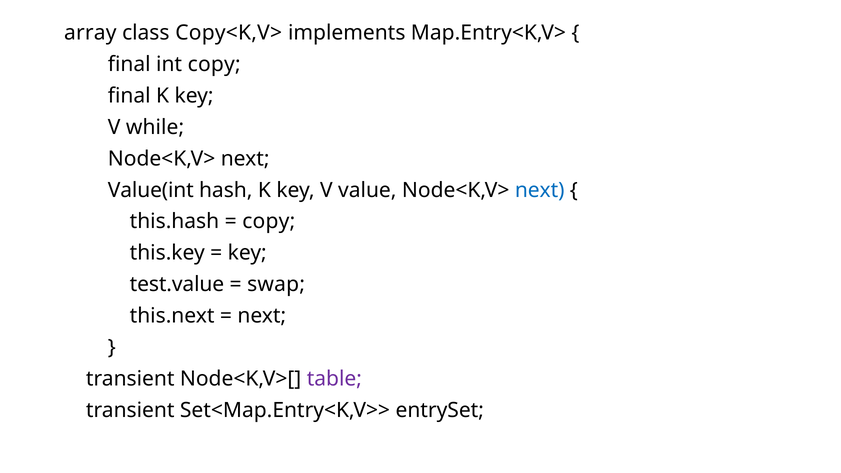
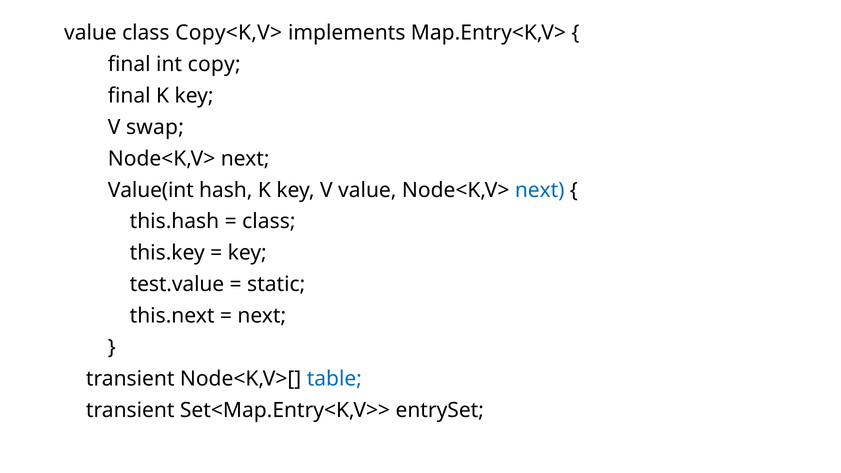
array at (90, 33): array -> value
while: while -> swap
copy at (269, 222): copy -> class
swap: swap -> static
table colour: purple -> blue
